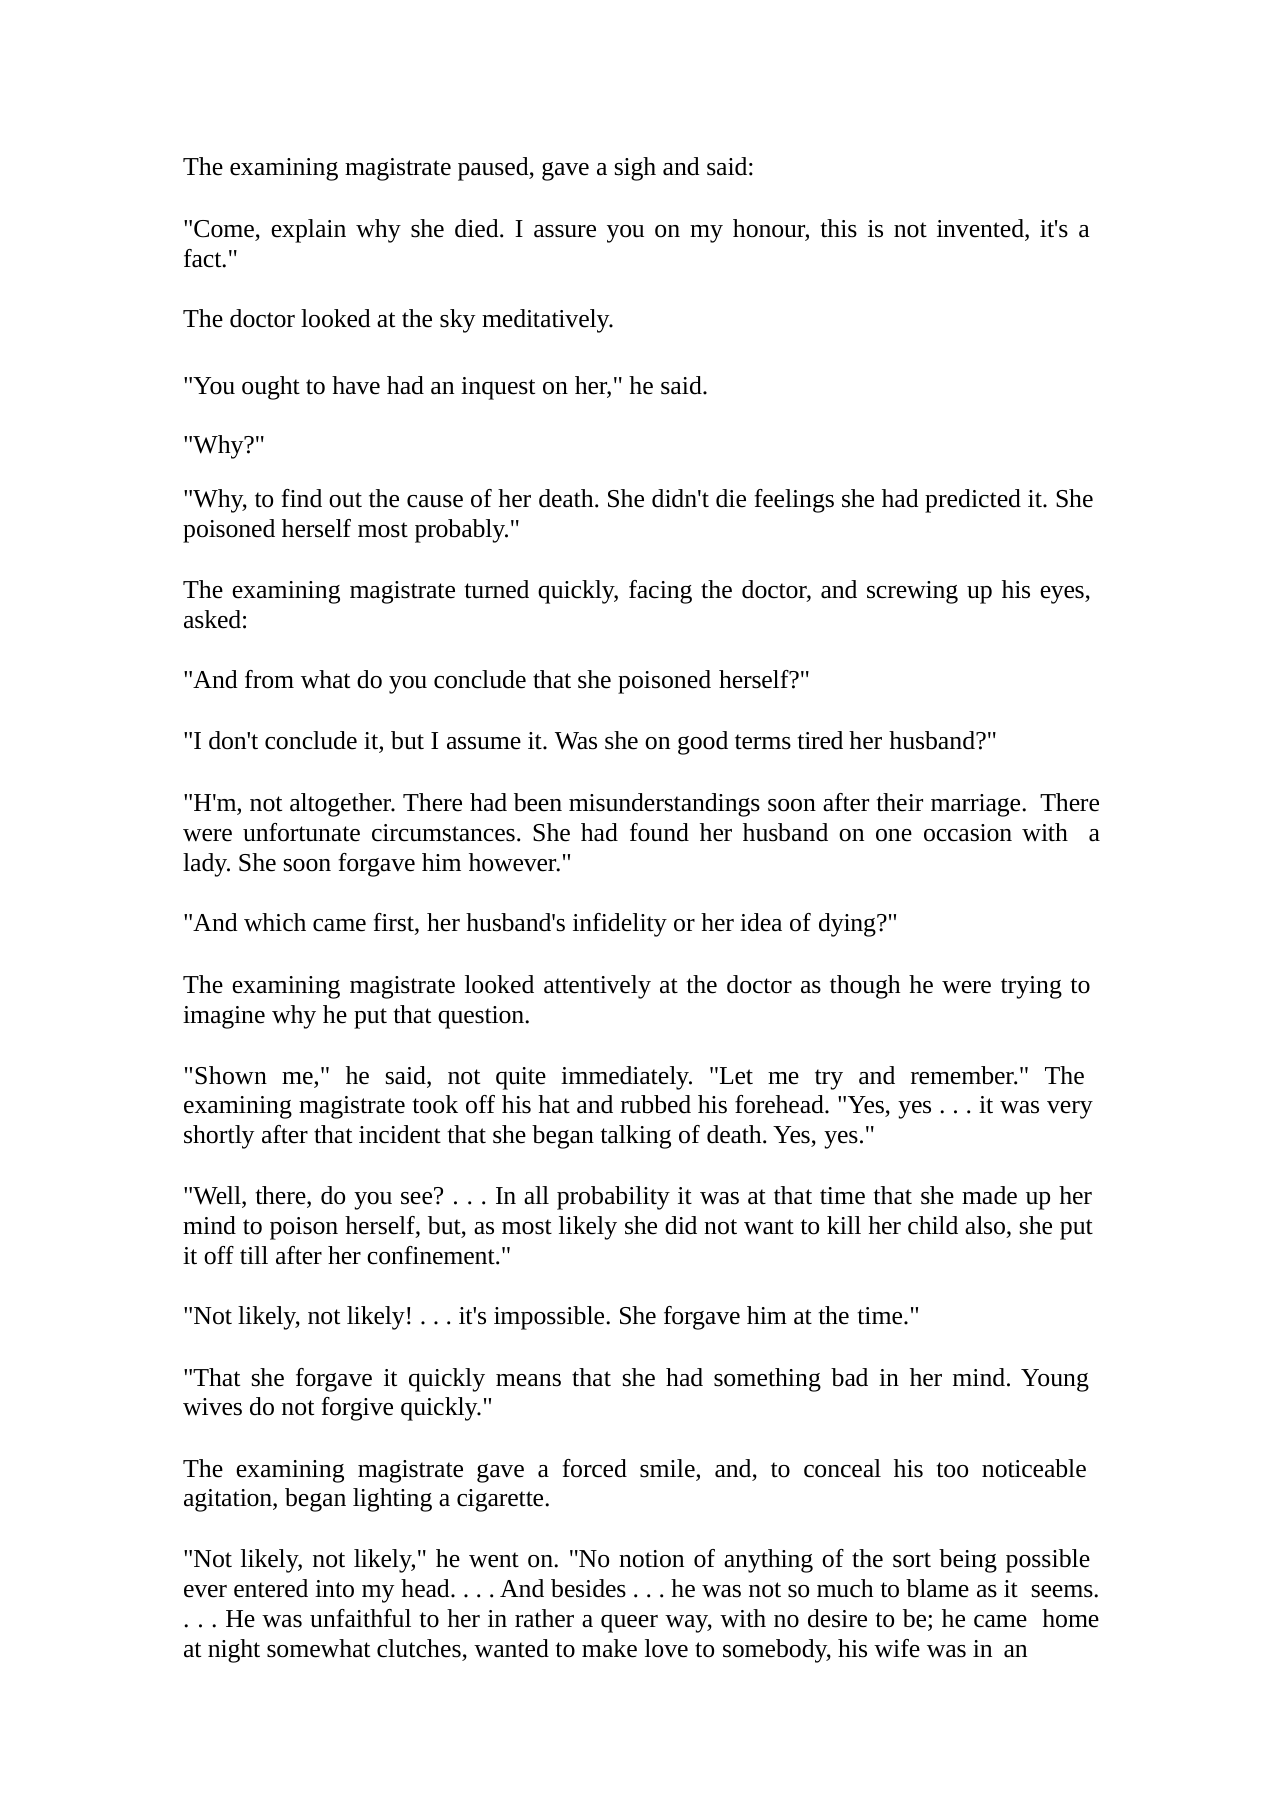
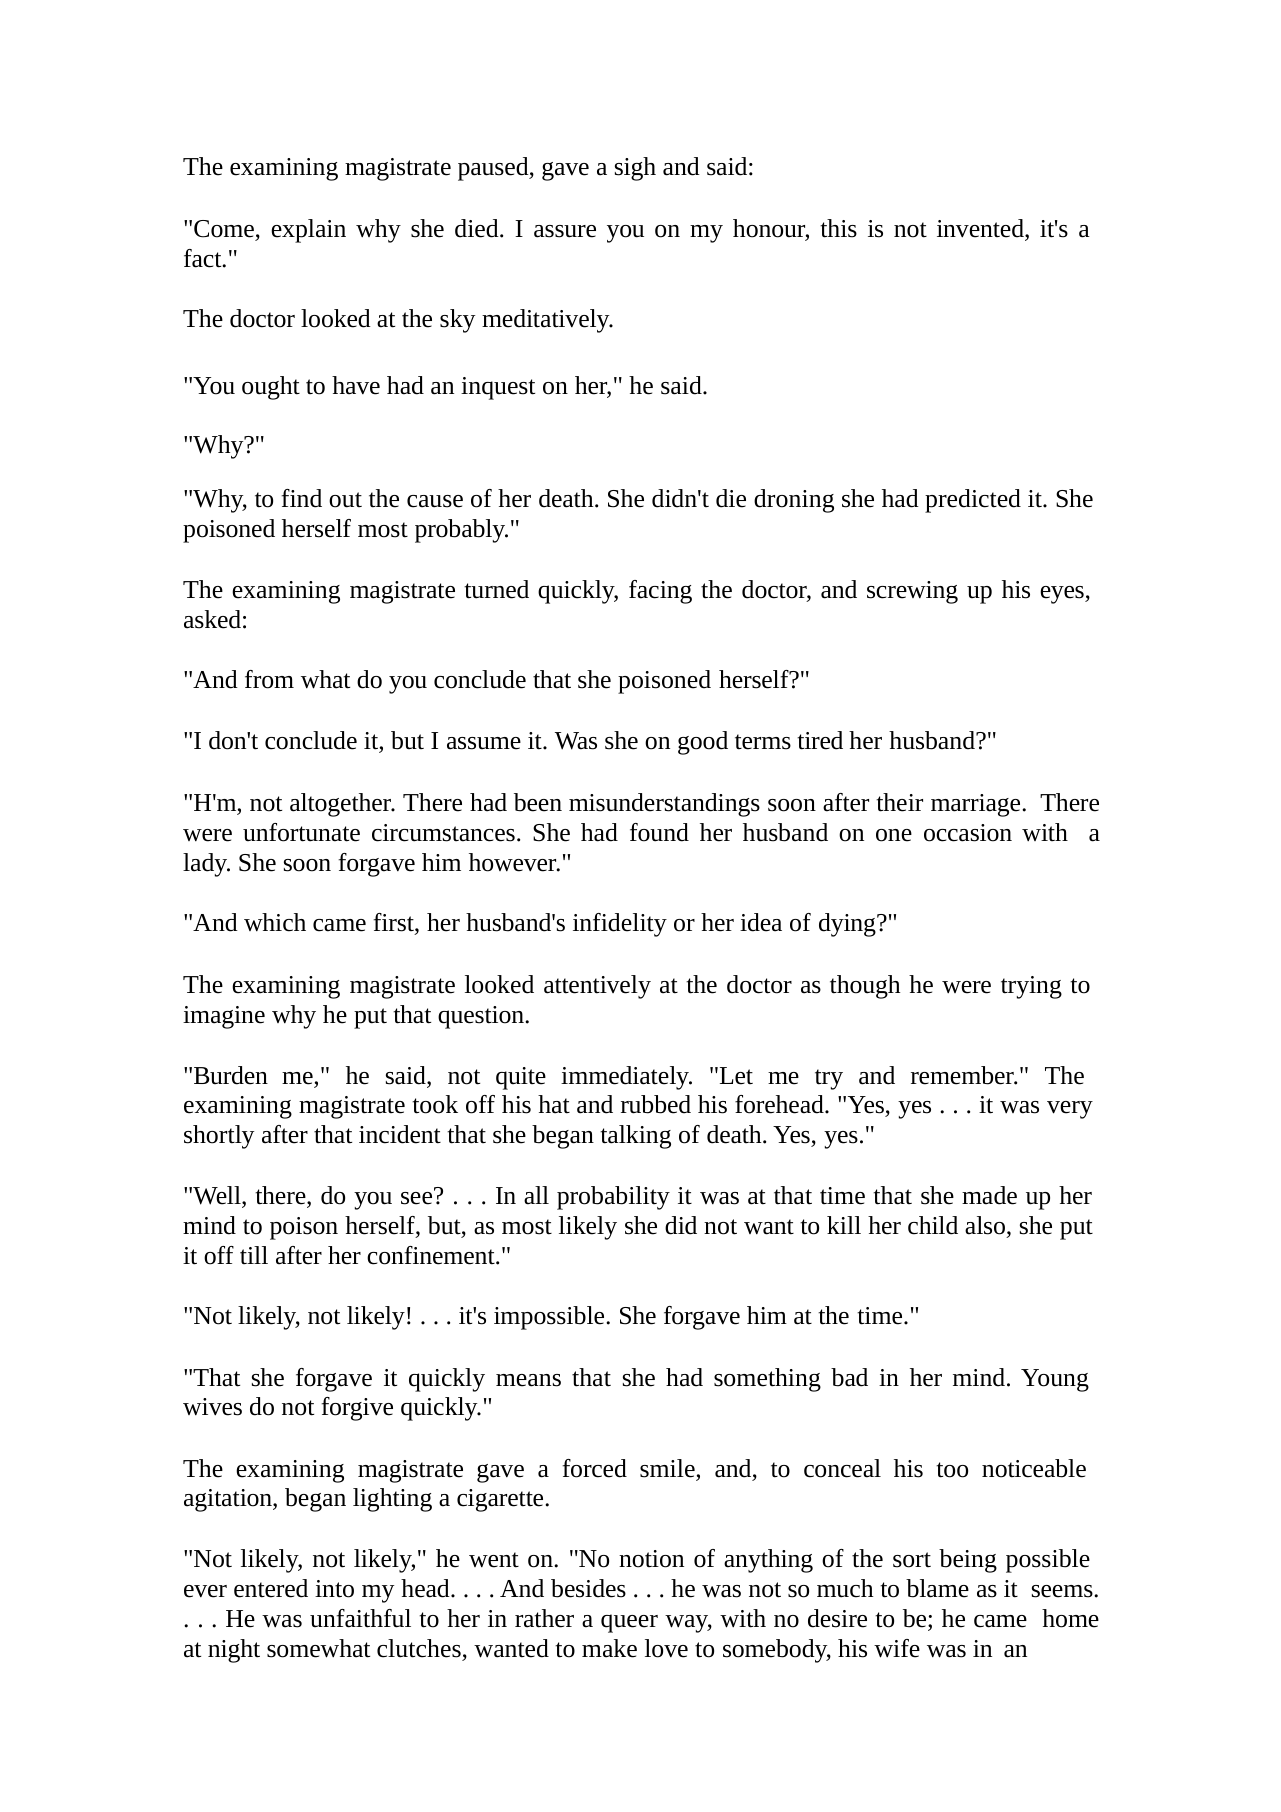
feelings: feelings -> droning
Shown: Shown -> Burden
